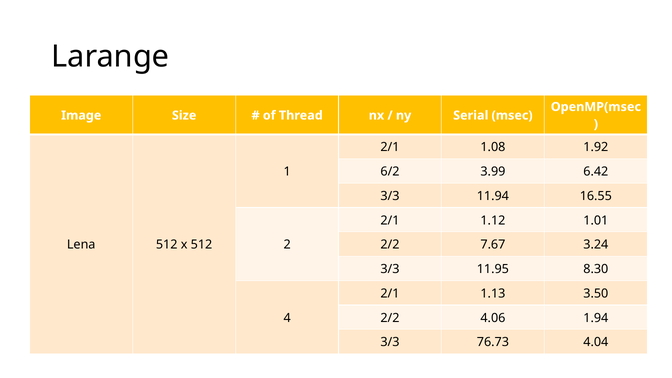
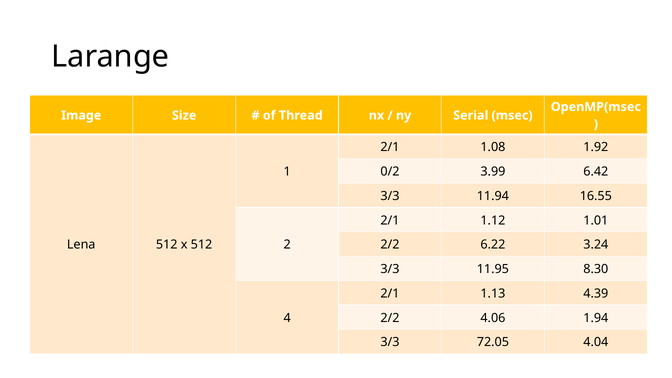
6/2: 6/2 -> 0/2
7.67: 7.67 -> 6.22
3.50: 3.50 -> 4.39
76.73: 76.73 -> 72.05
